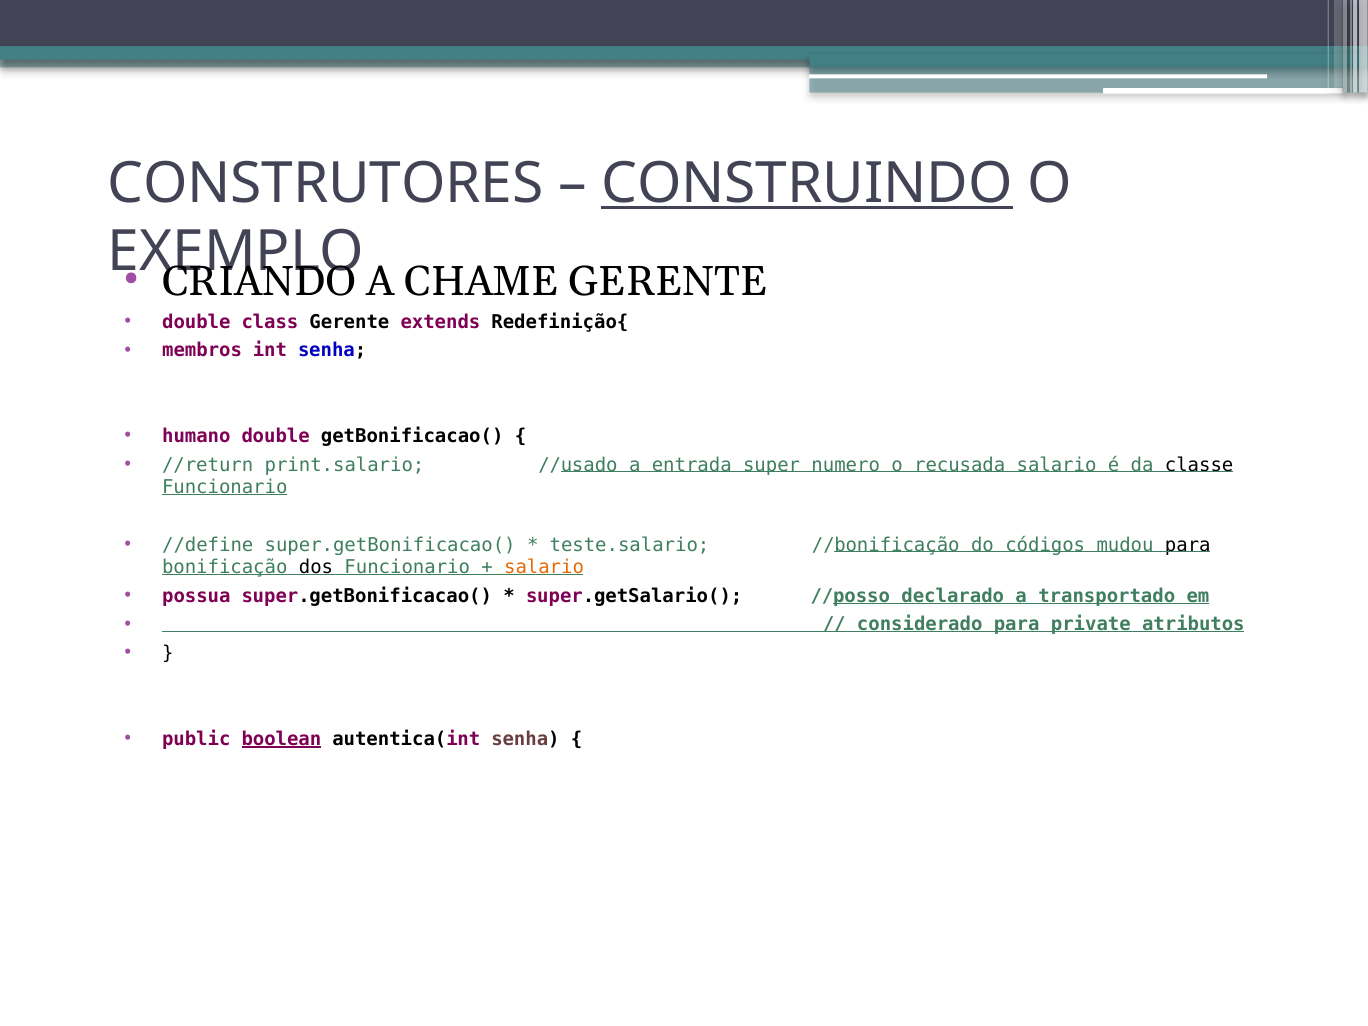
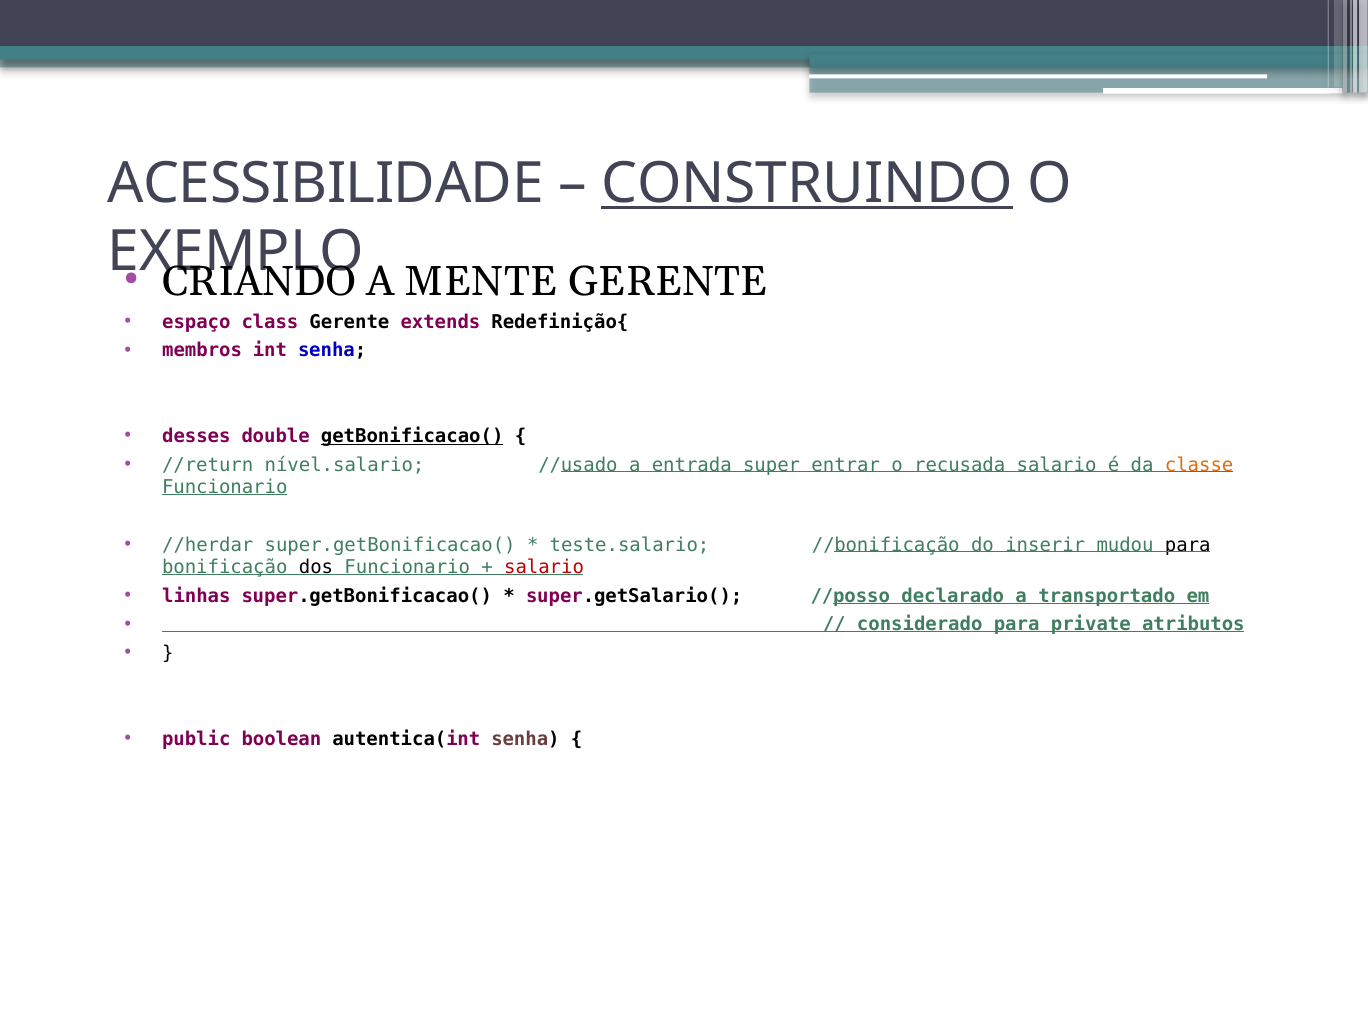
CONSTRUTORES: CONSTRUTORES -> ACESSIBILIDADE
CHAME: CHAME -> MENTE
double at (196, 322): double -> espaço
humano: humano -> desses
getBonificacao( underline: none -> present
print.salario: print.salario -> nível.salario
numero: numero -> entrar
classe colour: black -> orange
//define: //define -> //herdar
códigos: códigos -> inserir
salario at (544, 568) colour: orange -> red
possua: possua -> linhas
boolean underline: present -> none
